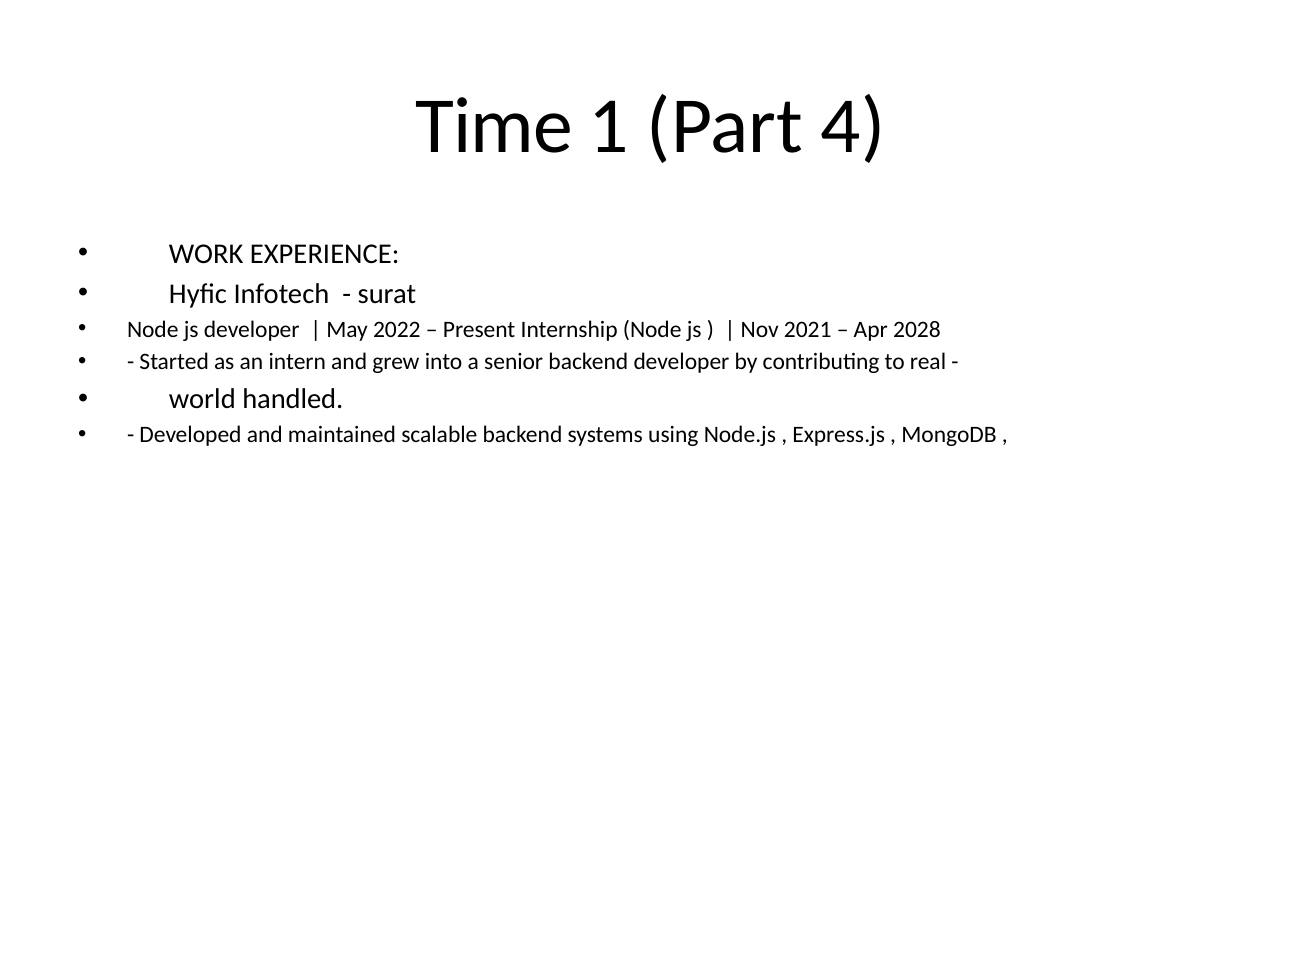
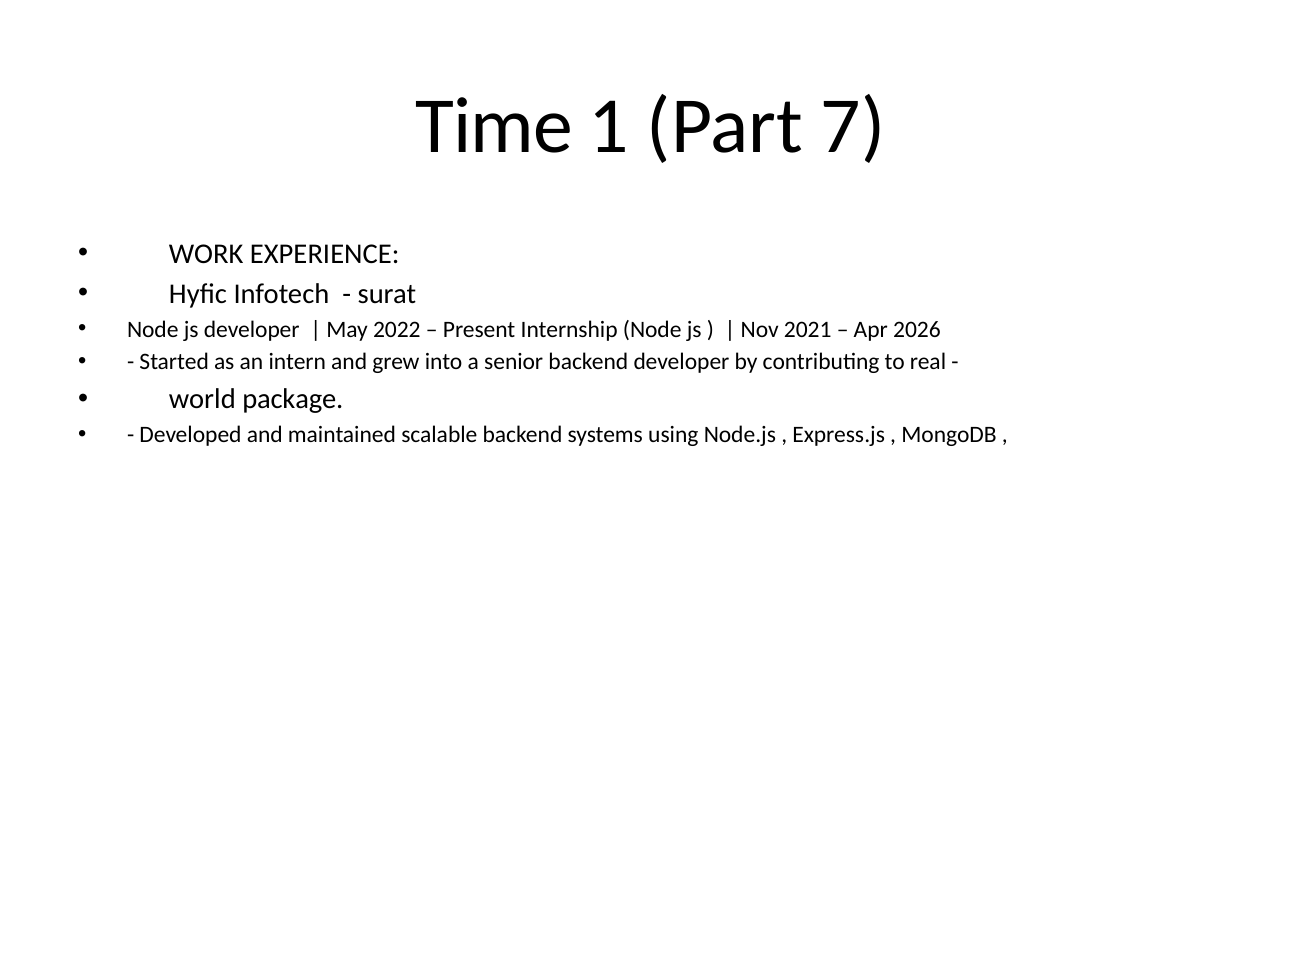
4: 4 -> 7
2028: 2028 -> 2026
handled: handled -> package
